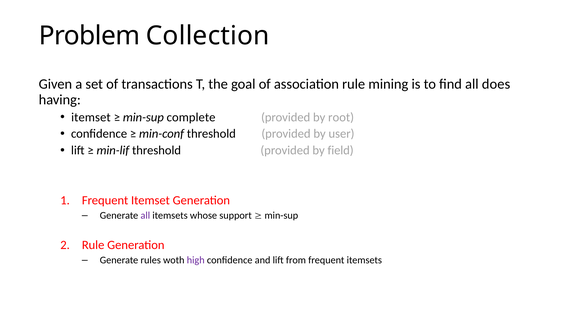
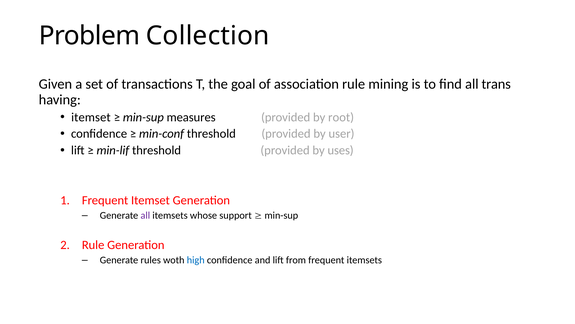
does: does -> trans
complete: complete -> measures
field: field -> uses
high colour: purple -> blue
